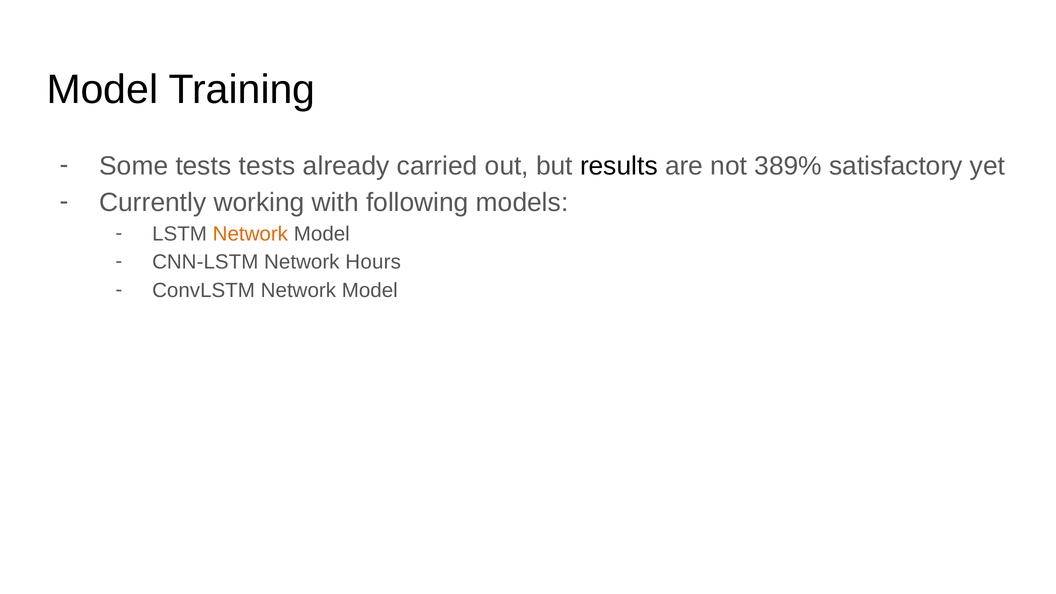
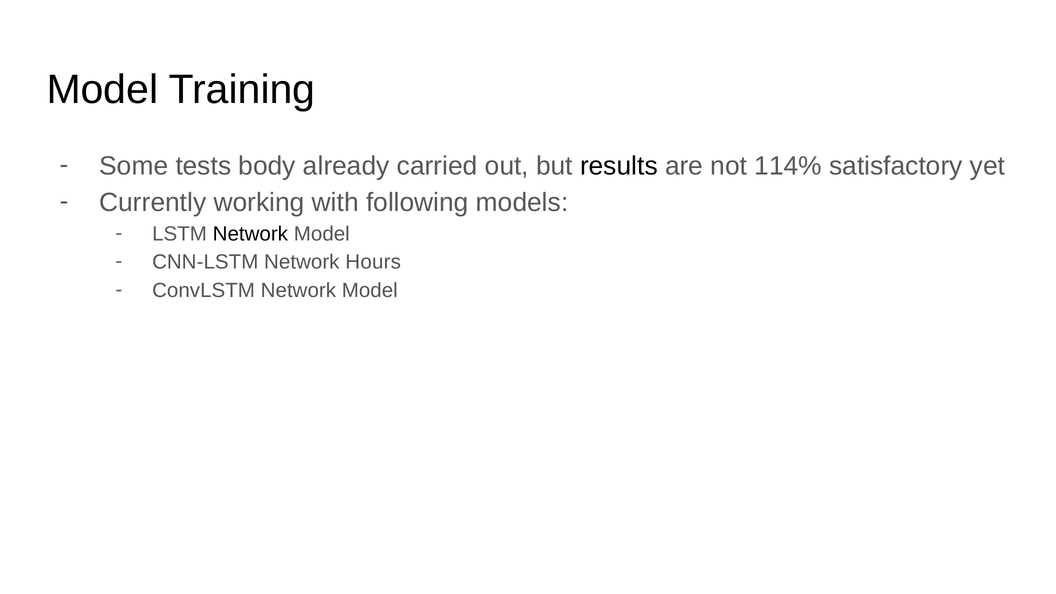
tests tests: tests -> body
389%: 389% -> 114%
Network at (250, 234) colour: orange -> black
